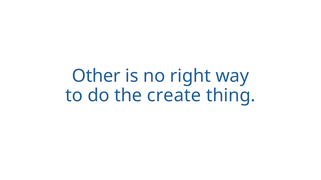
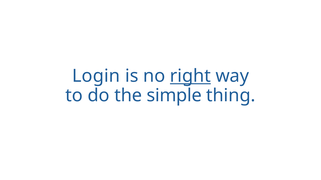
Other: Other -> Login
right underline: none -> present
create: create -> simple
